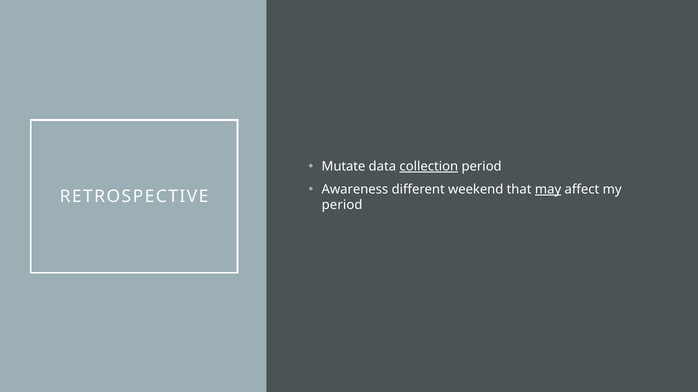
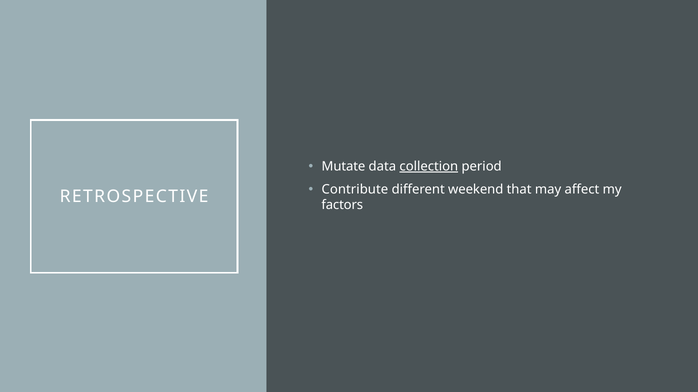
Awareness: Awareness -> Contribute
may underline: present -> none
period at (342, 205): period -> factors
